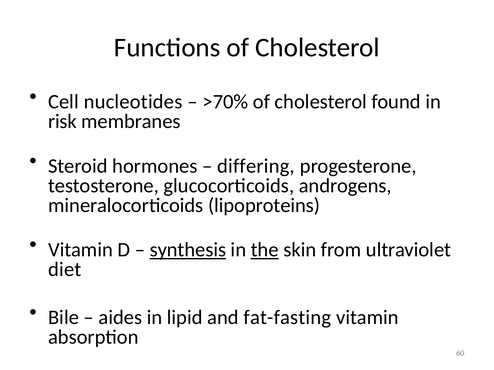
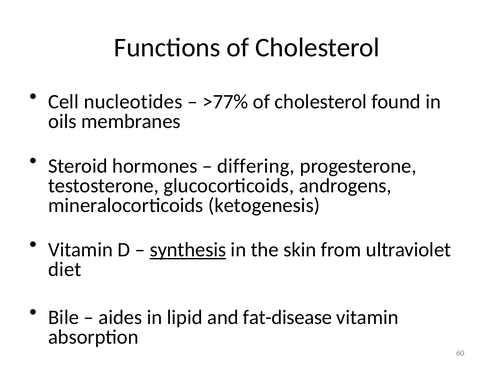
>70%: >70% -> >77%
risk: risk -> oils
lipoproteins: lipoproteins -> ketogenesis
the underline: present -> none
fat-fasting: fat-fasting -> fat-disease
